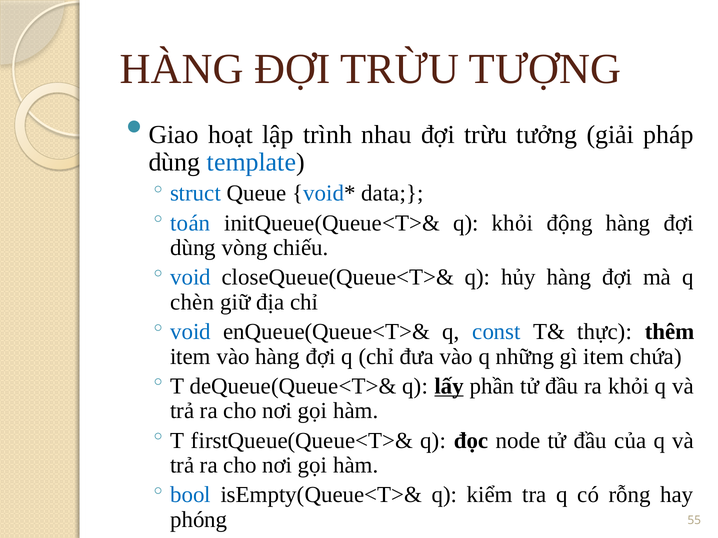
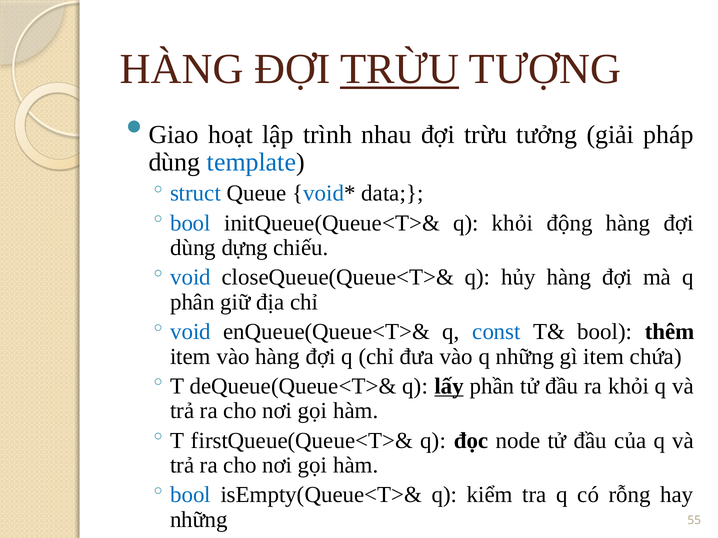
TRỪU at (400, 69) underline: none -> present
toán at (190, 223): toán -> bool
vòng: vòng -> dựng
chèn: chèn -> phân
T& thực: thực -> bool
phóng at (199, 520): phóng -> những
